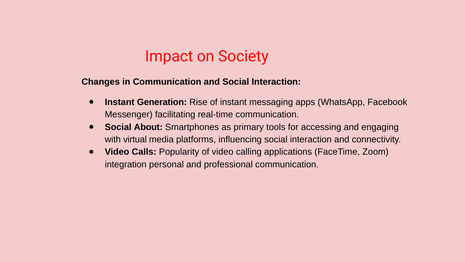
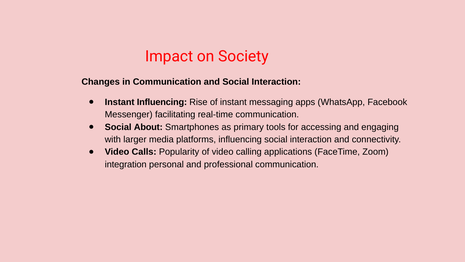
Instant Generation: Generation -> Influencing
virtual: virtual -> larger
